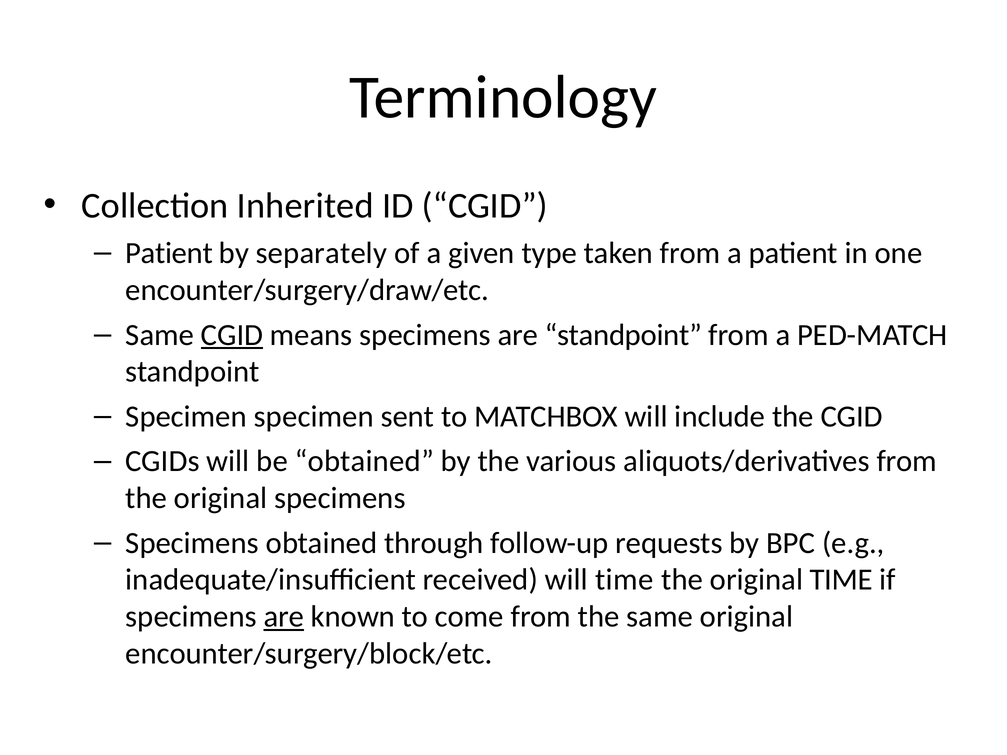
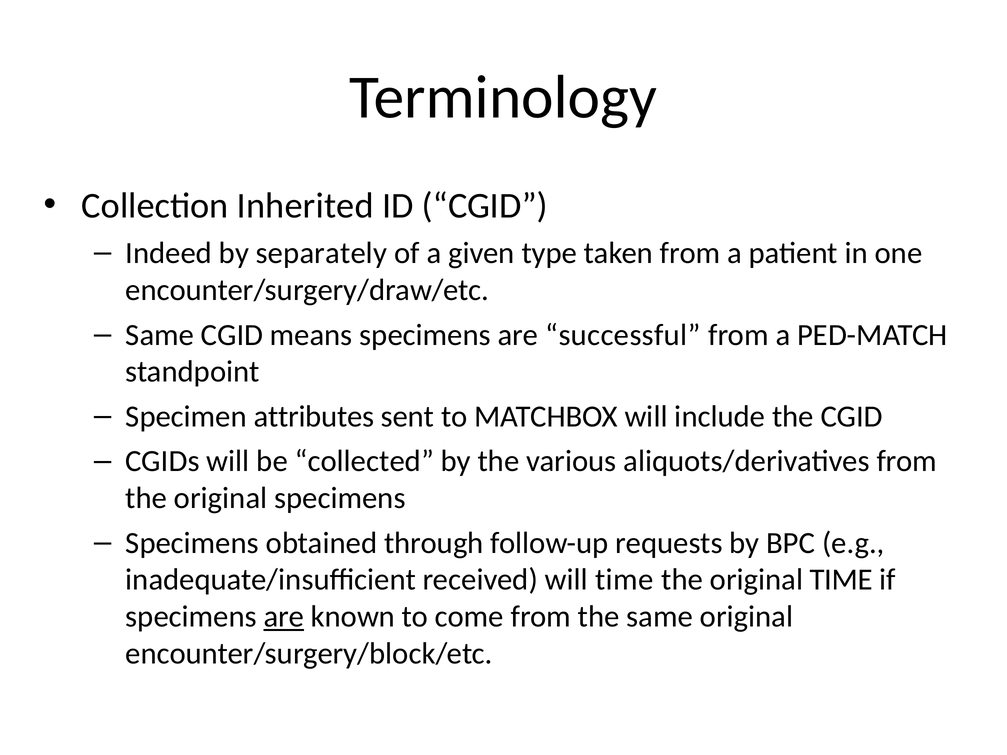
Patient at (169, 253): Patient -> Indeed
CGID at (232, 335) underline: present -> none
are standpoint: standpoint -> successful
Specimen specimen: specimen -> attributes
be obtained: obtained -> collected
